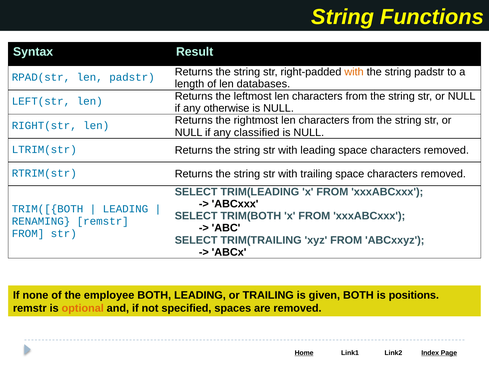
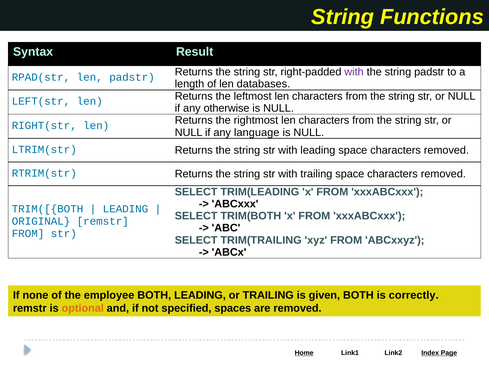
with at (354, 72) colour: orange -> purple
classified: classified -> language
RENAMING: RENAMING -> ORIGINAL
positions: positions -> correctly
